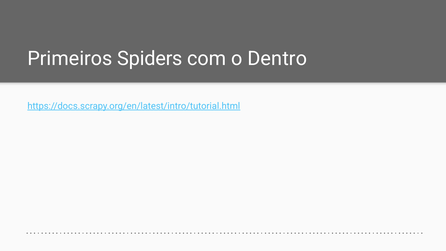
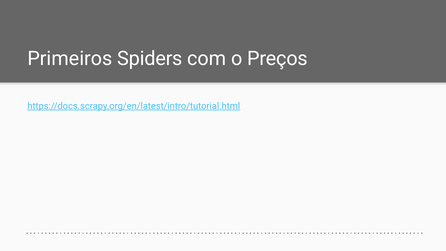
Dentro: Dentro -> Preços
